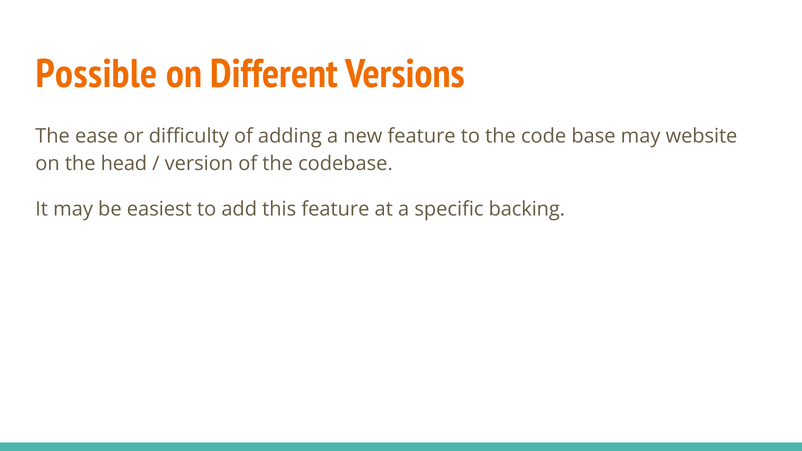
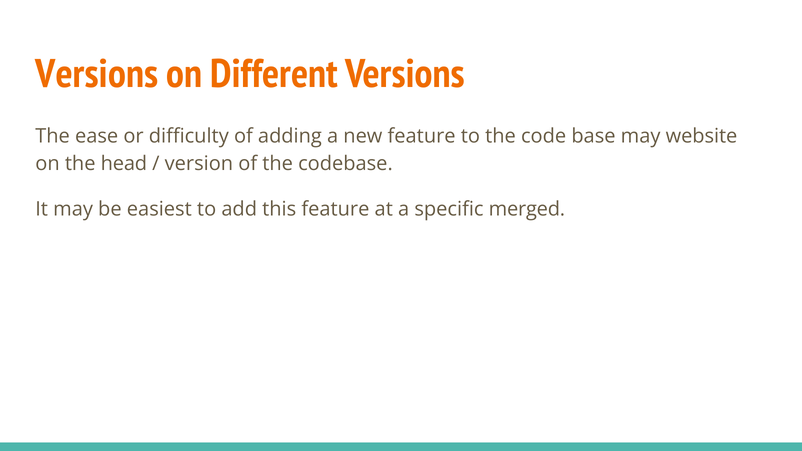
Possible at (97, 74): Possible -> Versions
backing: backing -> merged
